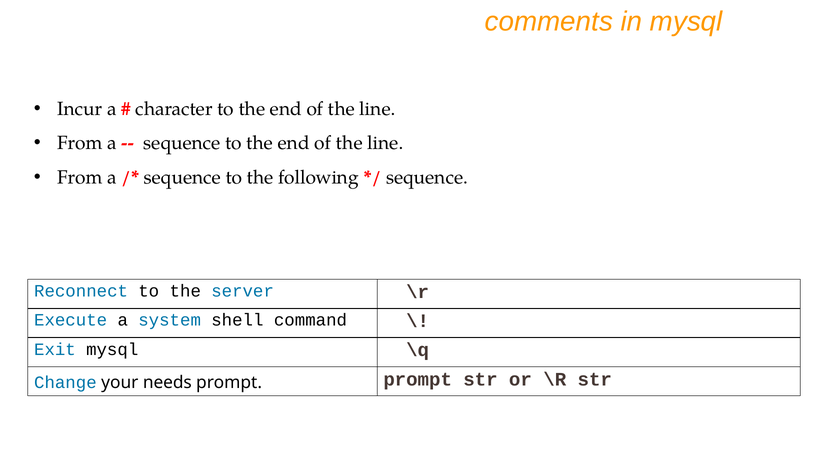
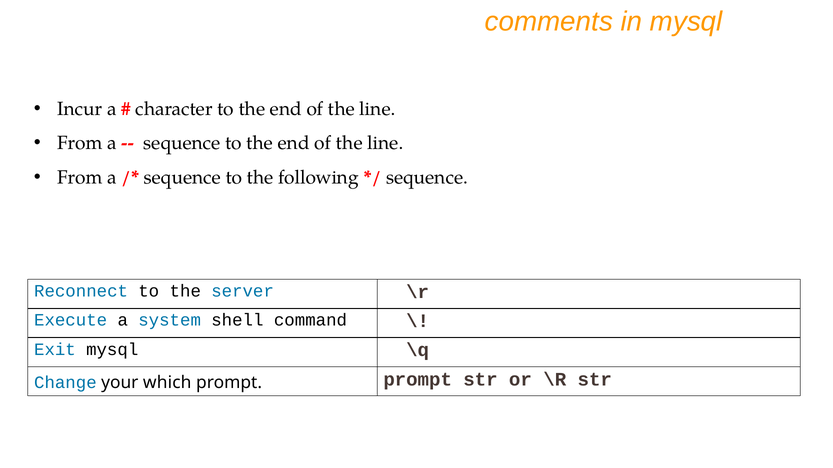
needs: needs -> which
